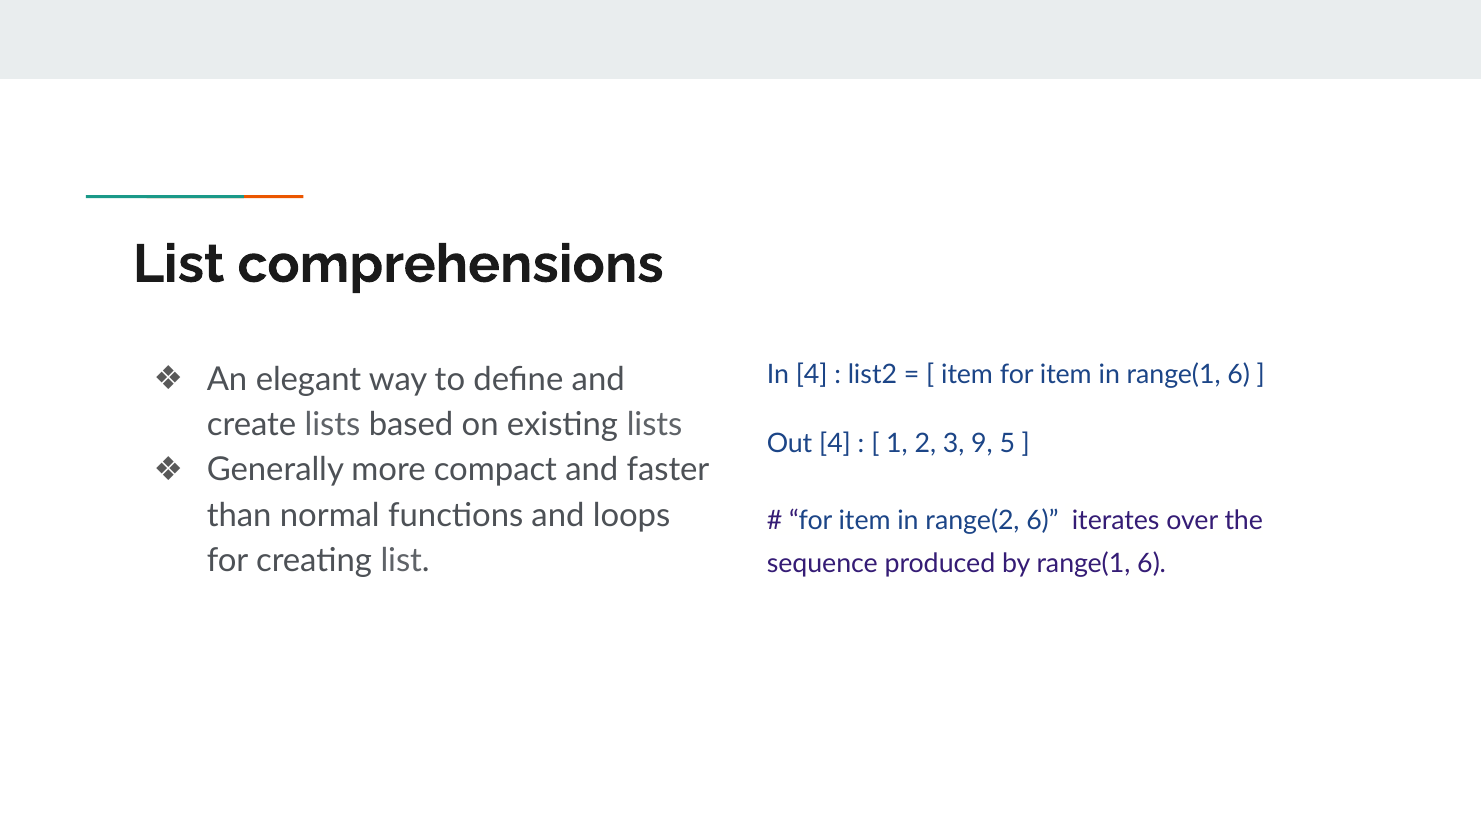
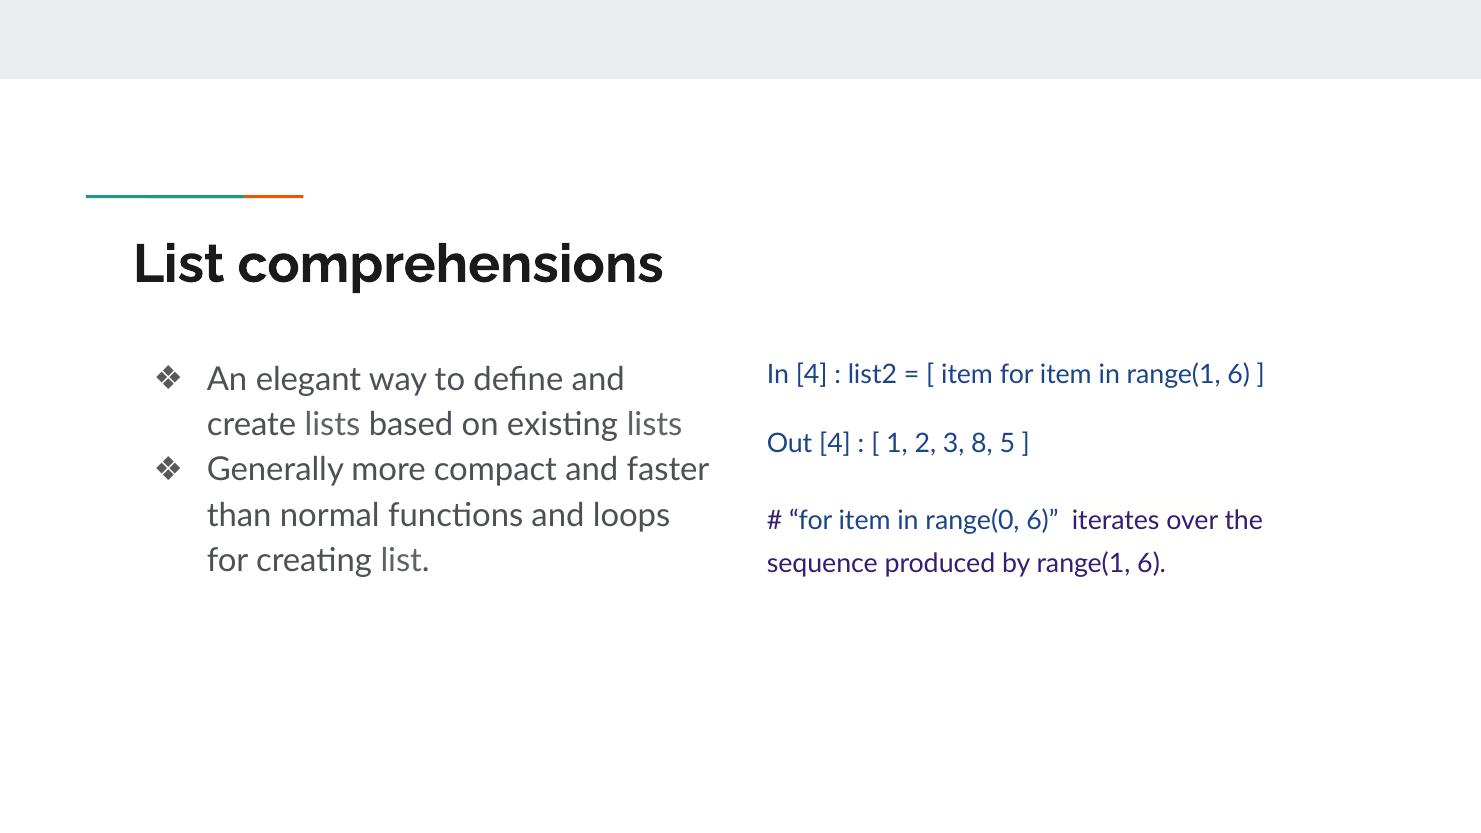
9: 9 -> 8
range(2: range(2 -> range(0
